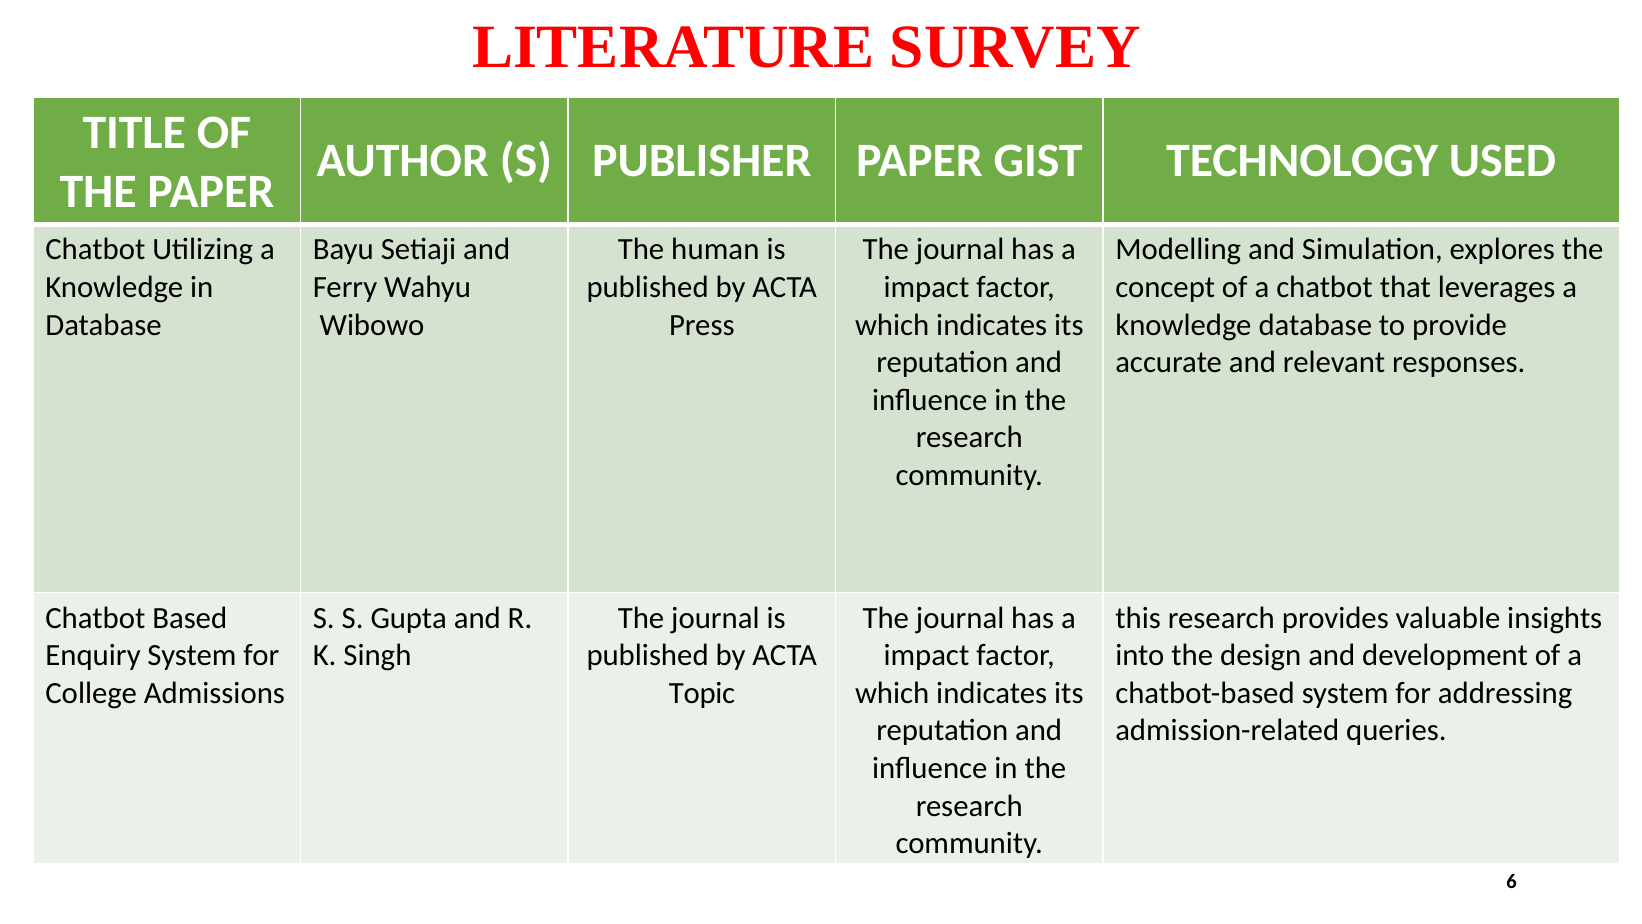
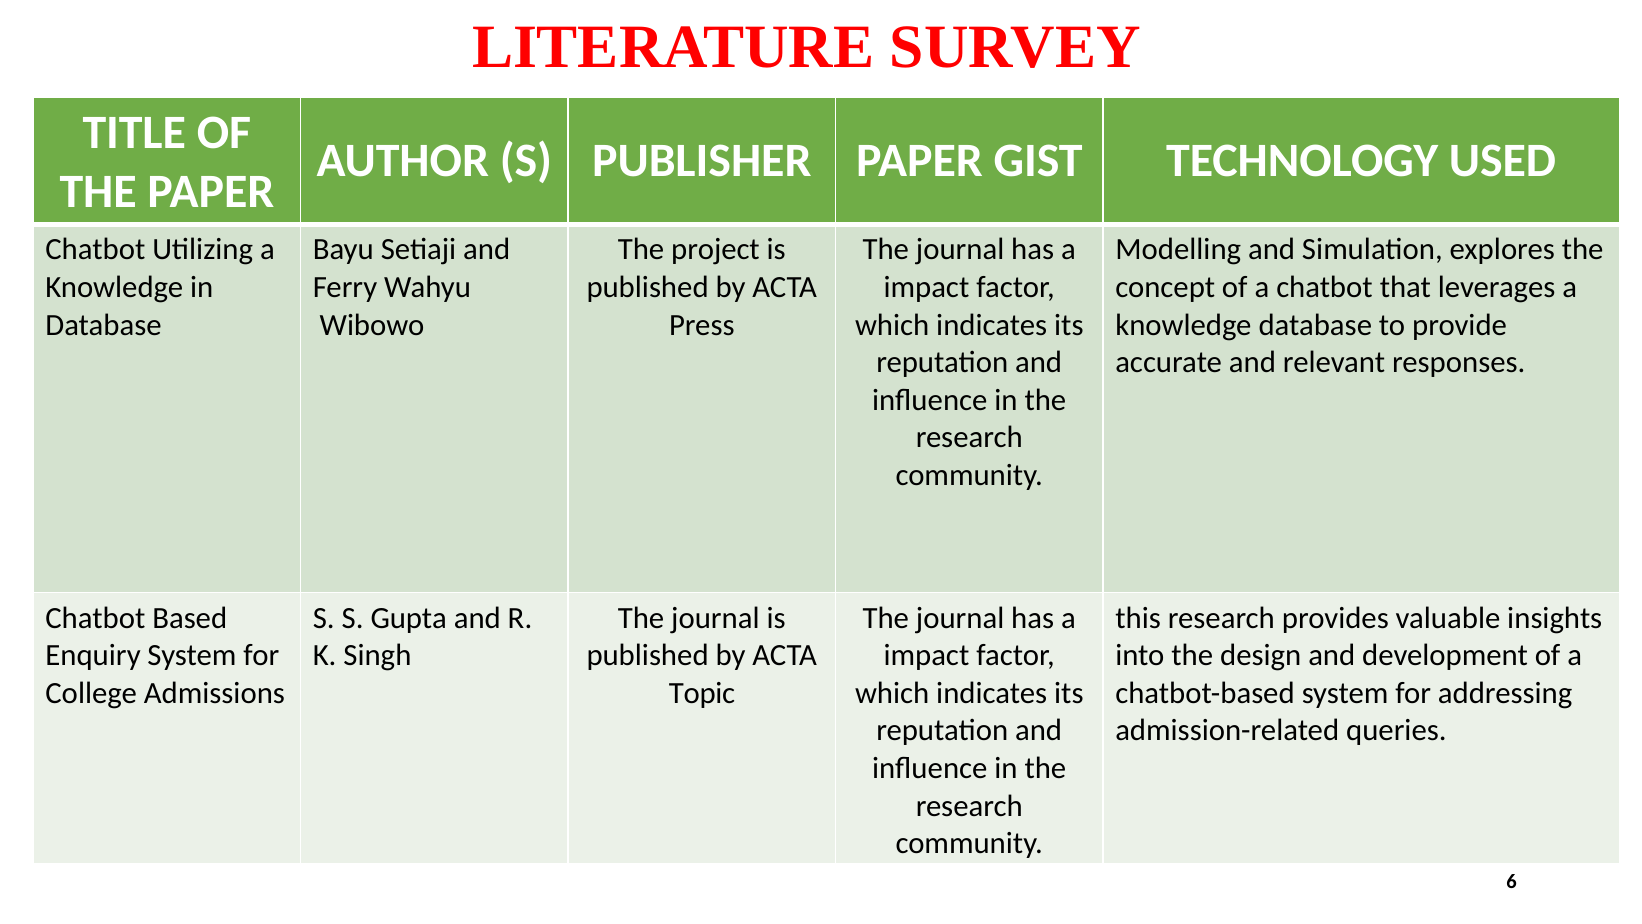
human: human -> project
